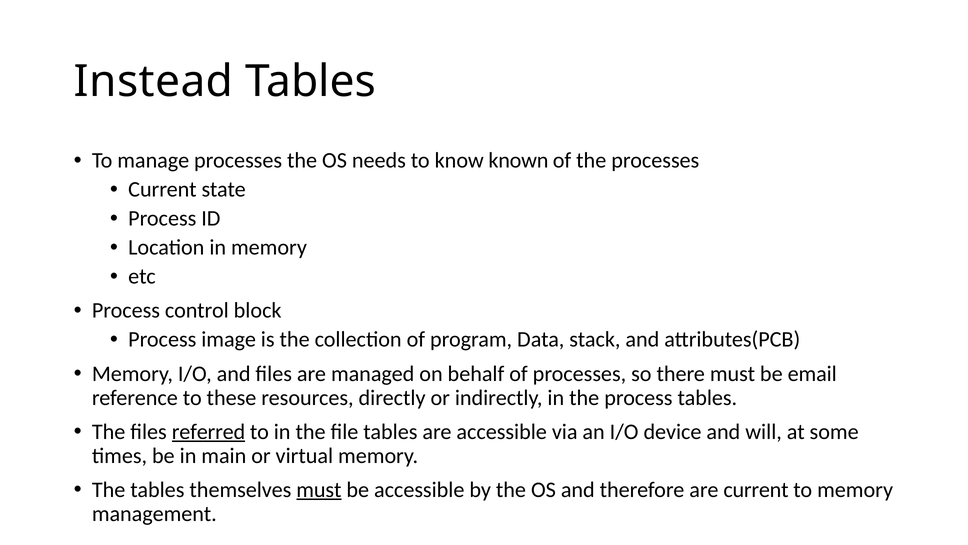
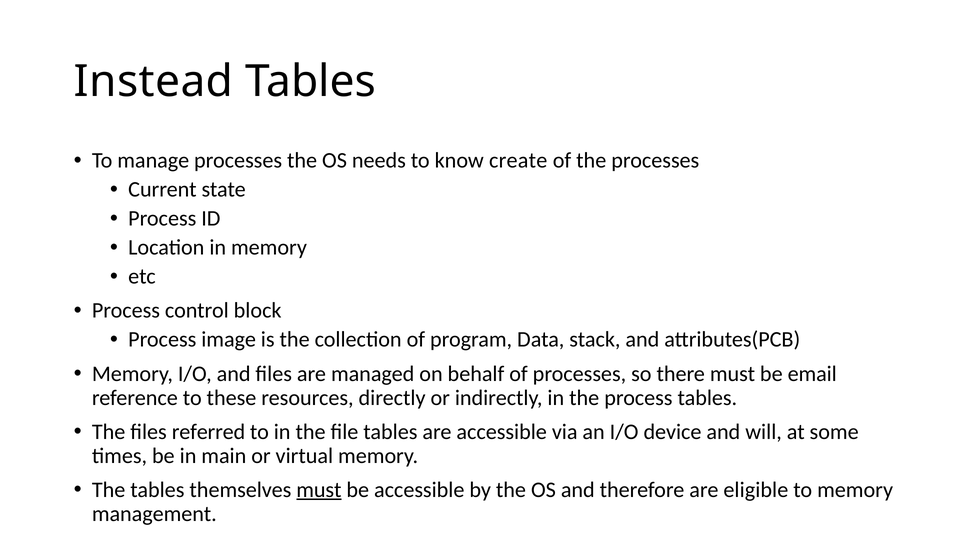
known: known -> create
referred underline: present -> none
are current: current -> eligible
